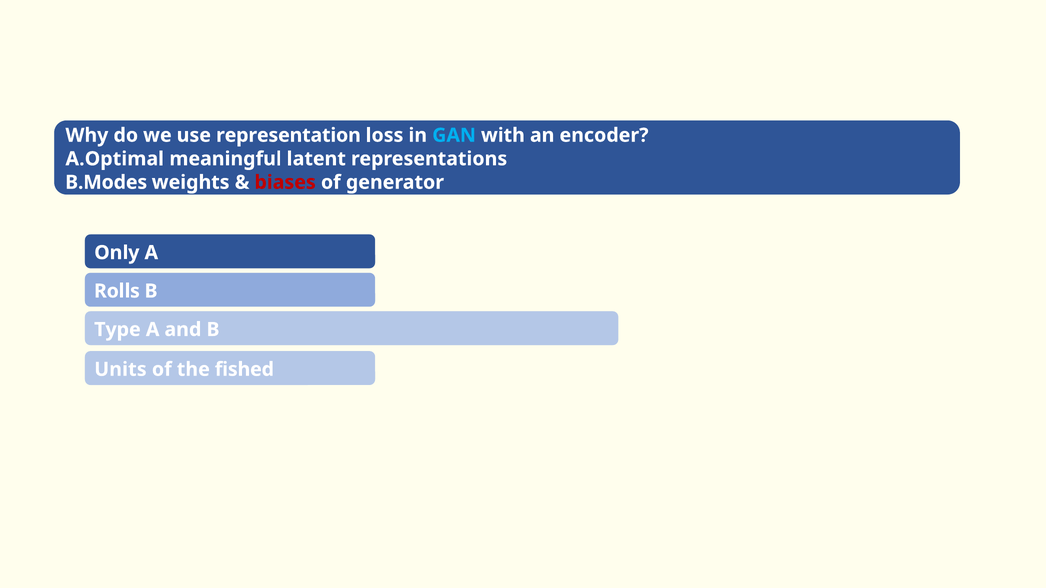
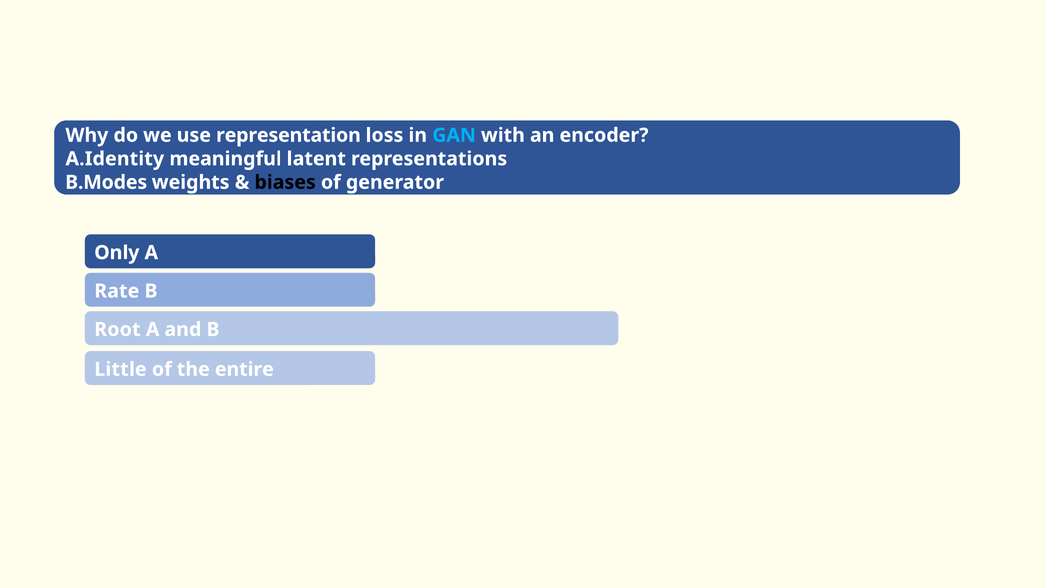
A.Optimal: A.Optimal -> A.Identity
biases colour: red -> black
Rolls: Rolls -> Rate
Type: Type -> Root
Units: Units -> Little
fished: fished -> entire
